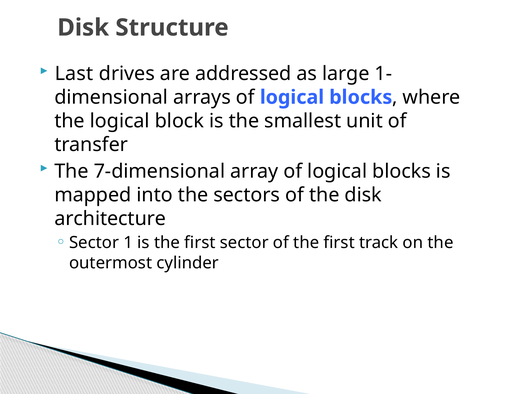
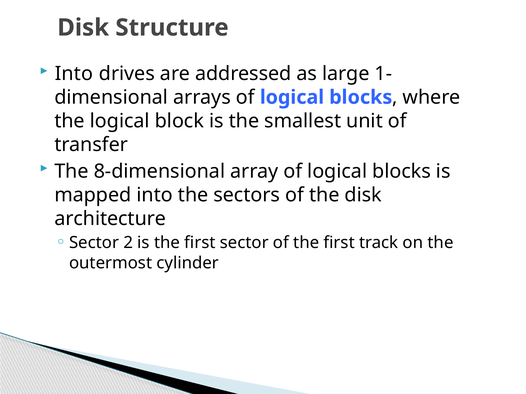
Last at (74, 74): Last -> Into
7-dimensional: 7-dimensional -> 8-dimensional
1: 1 -> 2
